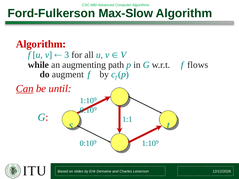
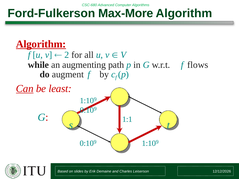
Max-Slow: Max-Slow -> Max-More
Algorithm at (41, 44) underline: none -> present
3: 3 -> 2
until: until -> least
